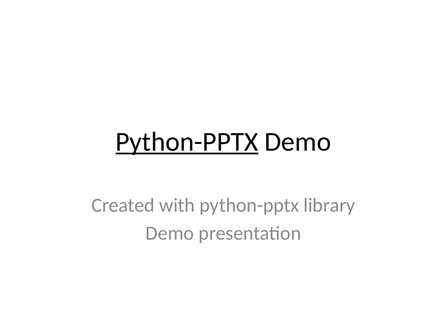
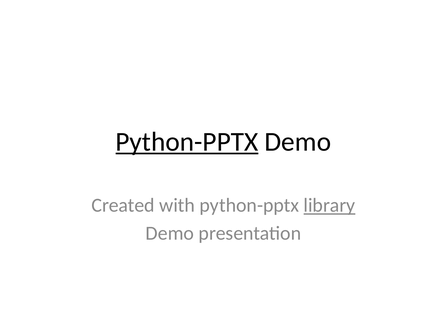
library underline: none -> present
